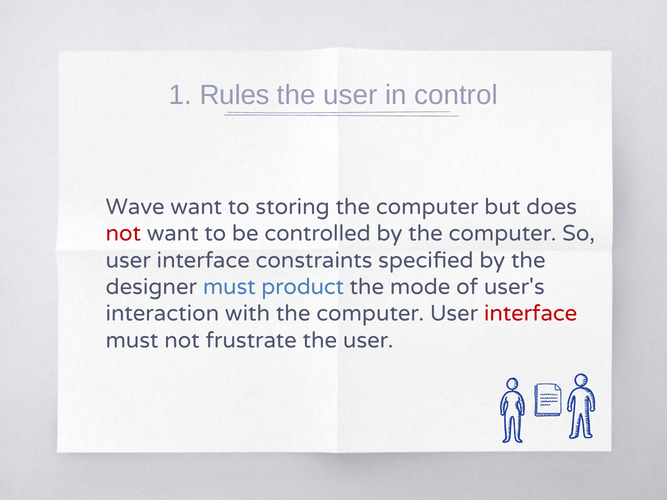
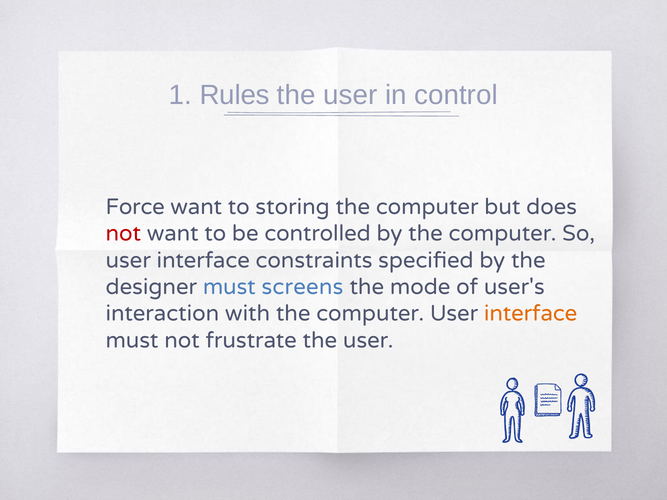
Wave: Wave -> Force
product: product -> screens
interface at (531, 314) colour: red -> orange
